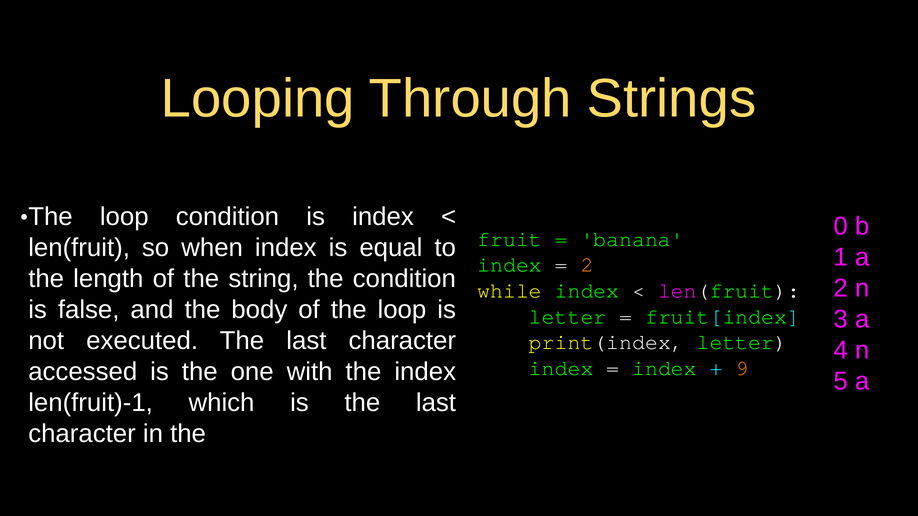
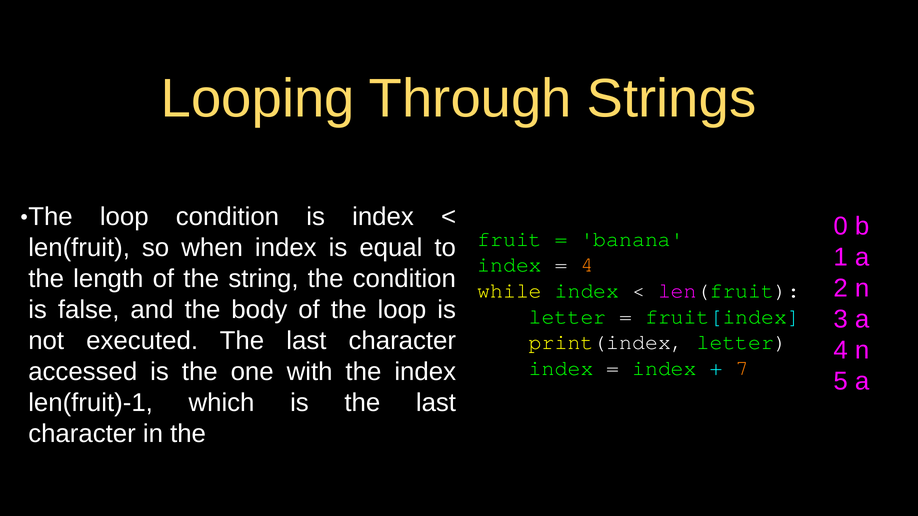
2 at (587, 265): 2 -> 4
9: 9 -> 7
